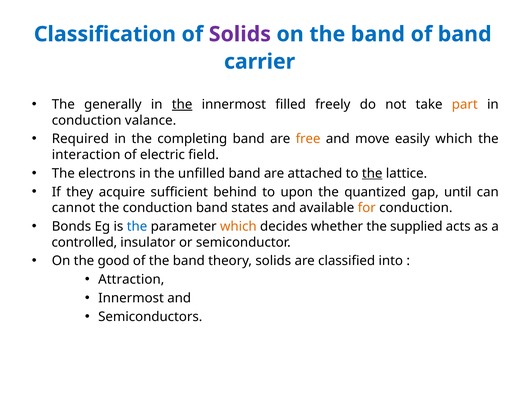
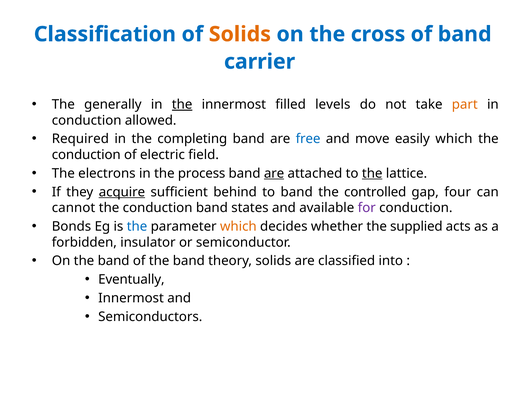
Solids at (240, 34) colour: purple -> orange
on the band: band -> cross
freely: freely -> levels
valance: valance -> allowed
free colour: orange -> blue
interaction at (86, 155): interaction -> conduction
unfilled: unfilled -> process
are at (274, 174) underline: none -> present
acquire underline: none -> present
to upon: upon -> band
quantized: quantized -> controlled
until: until -> four
for colour: orange -> purple
controlled: controlled -> forbidden
On the good: good -> band
Attraction: Attraction -> Eventually
